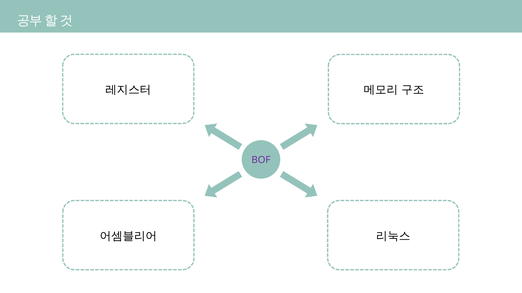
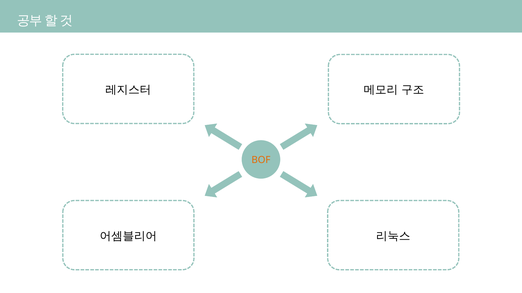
BOF colour: purple -> orange
